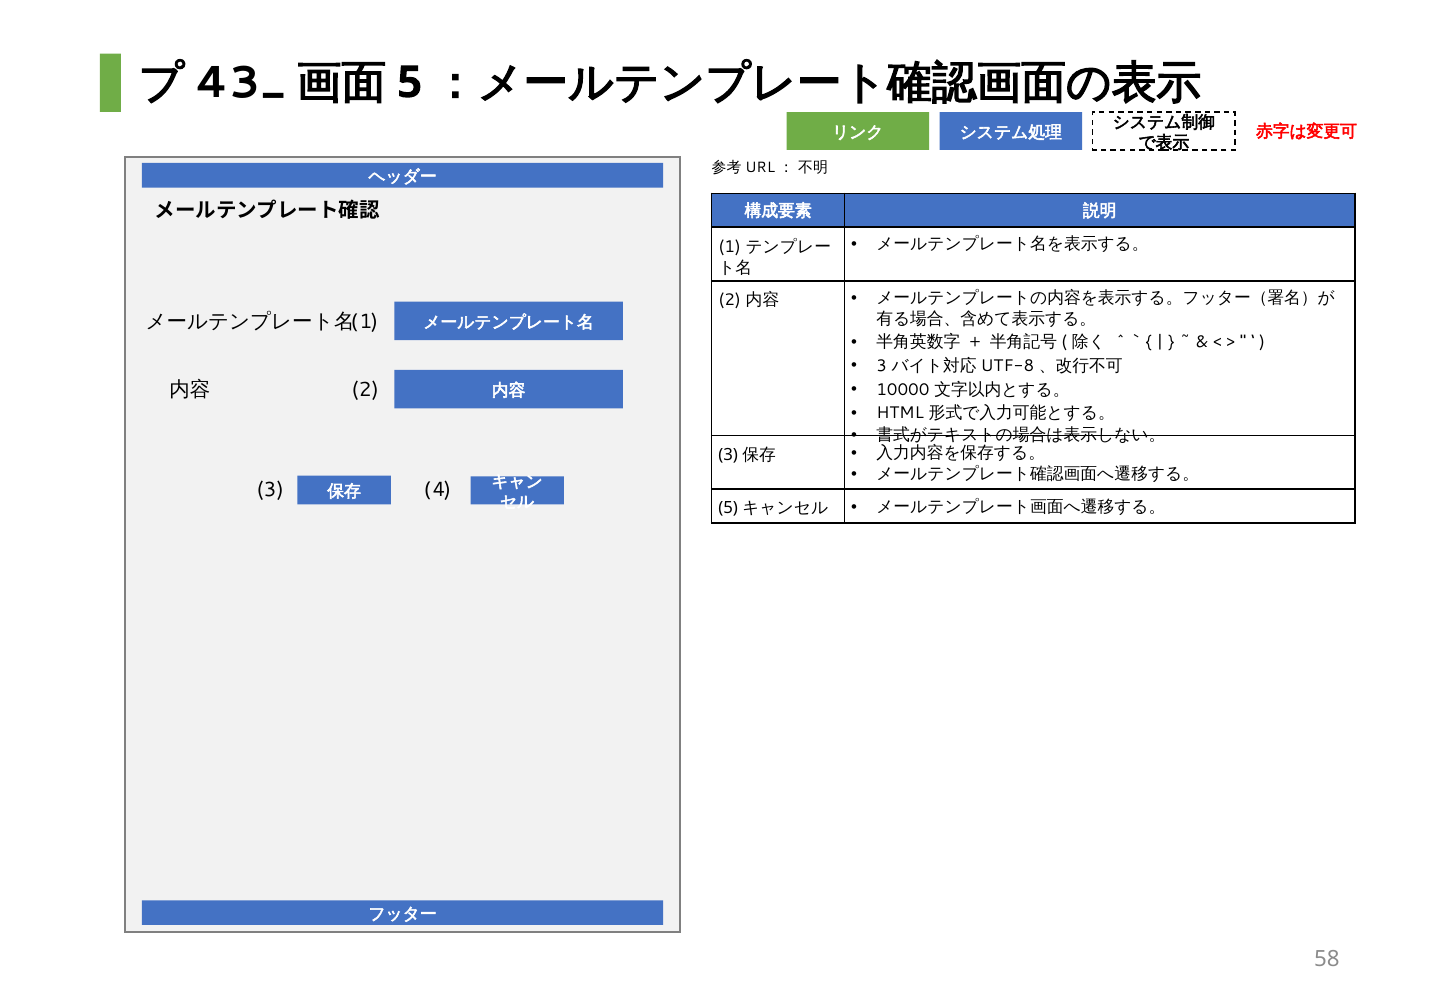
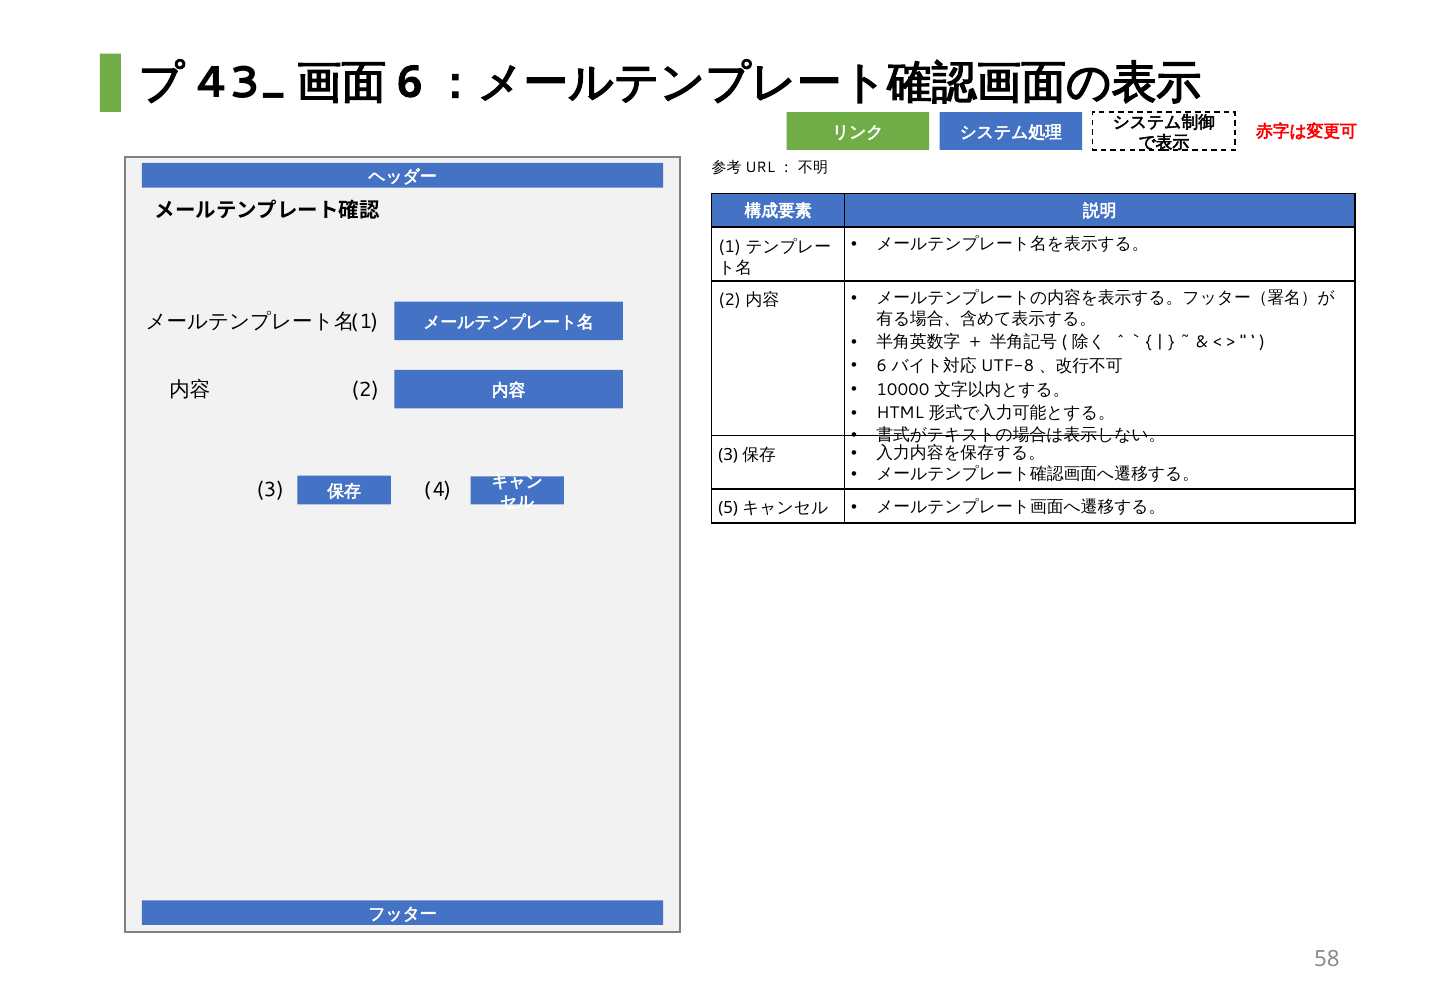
5 at (410, 83): 5 -> 6
3 at (882, 366): 3 -> 6
